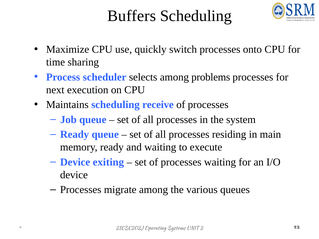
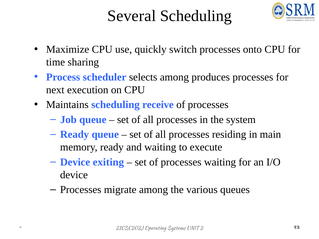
Buffers: Buffers -> Several
problems: problems -> produces
